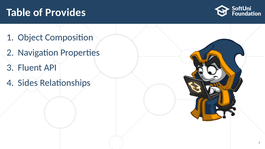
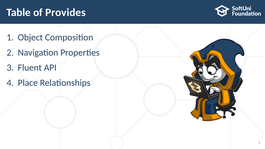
Sides: Sides -> Place
